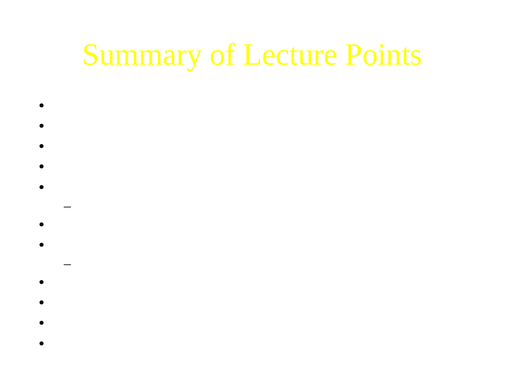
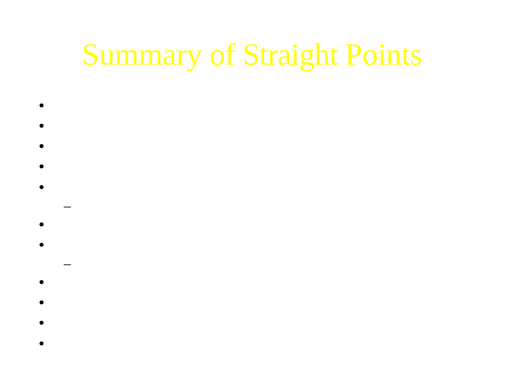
Lecture: Lecture -> Straight
